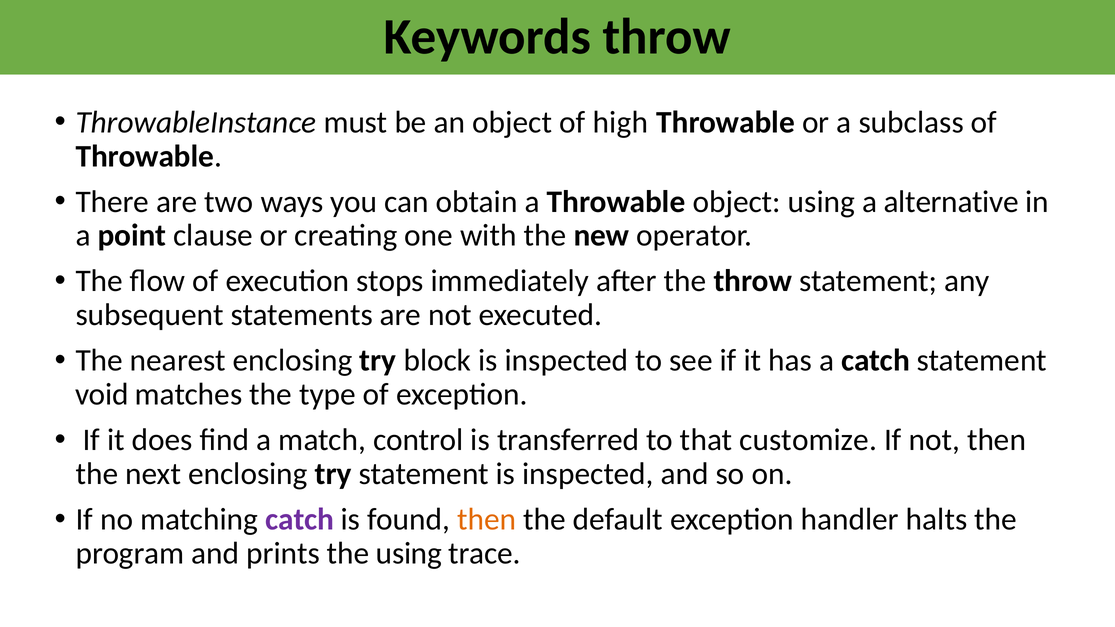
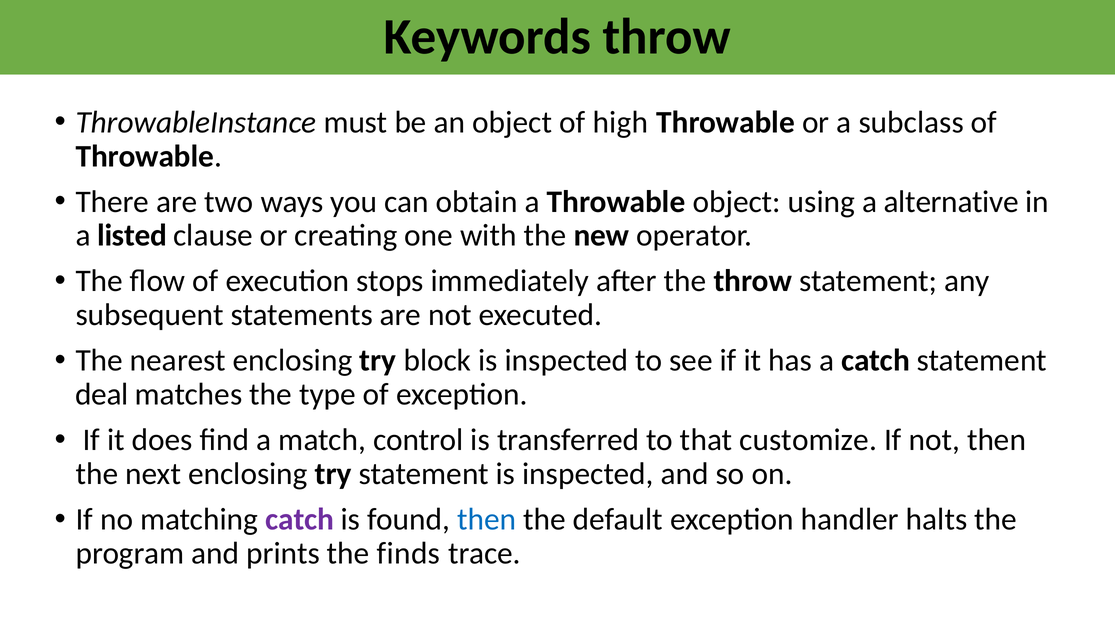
point: point -> listed
void: void -> deal
then at (487, 520) colour: orange -> blue
the using: using -> finds
